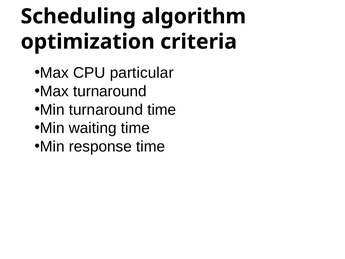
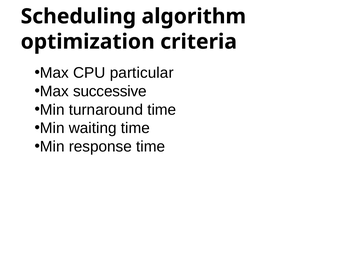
Max turnaround: turnaround -> successive
